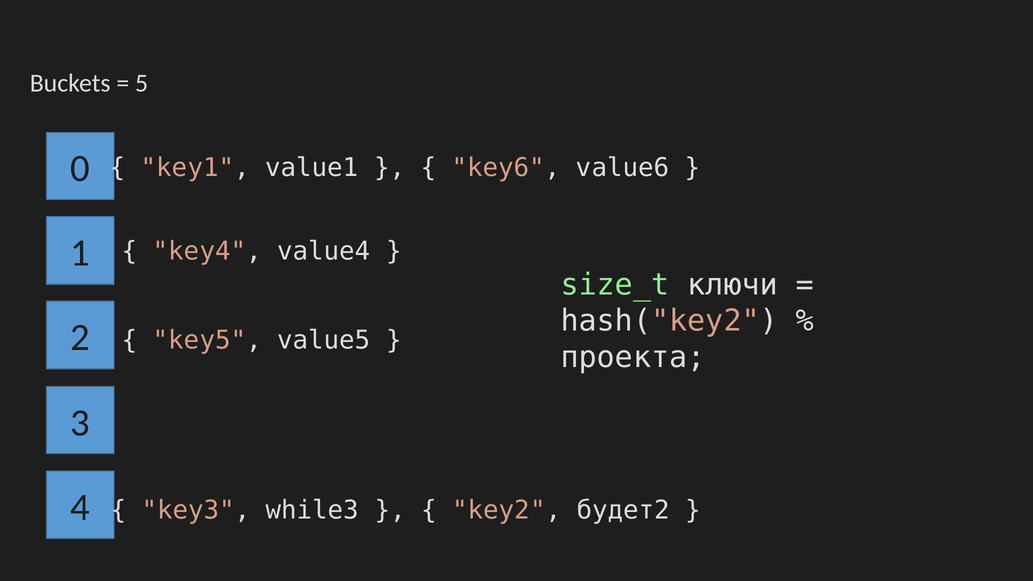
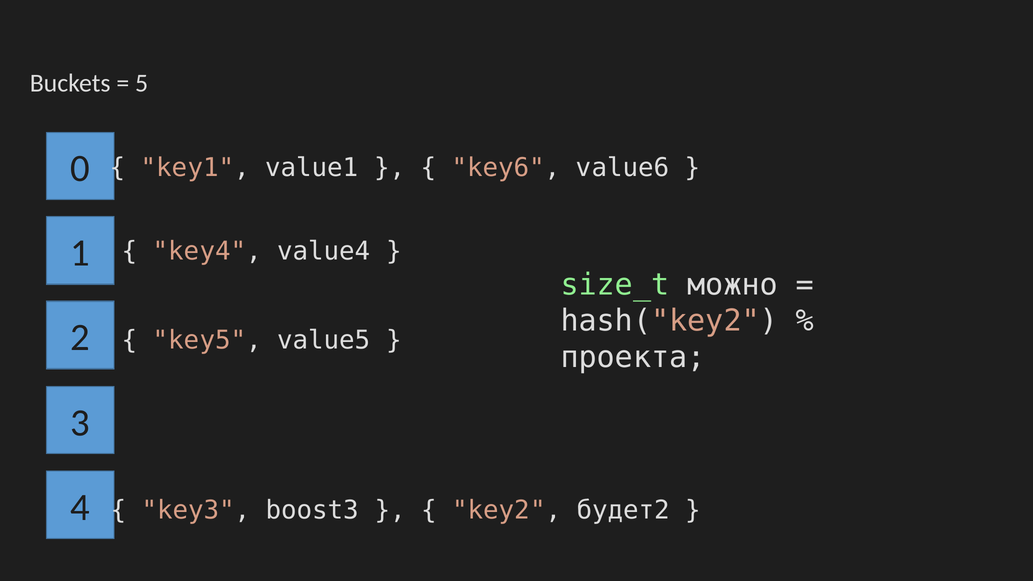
ключи: ключи -> можно
while3: while3 -> boost3
